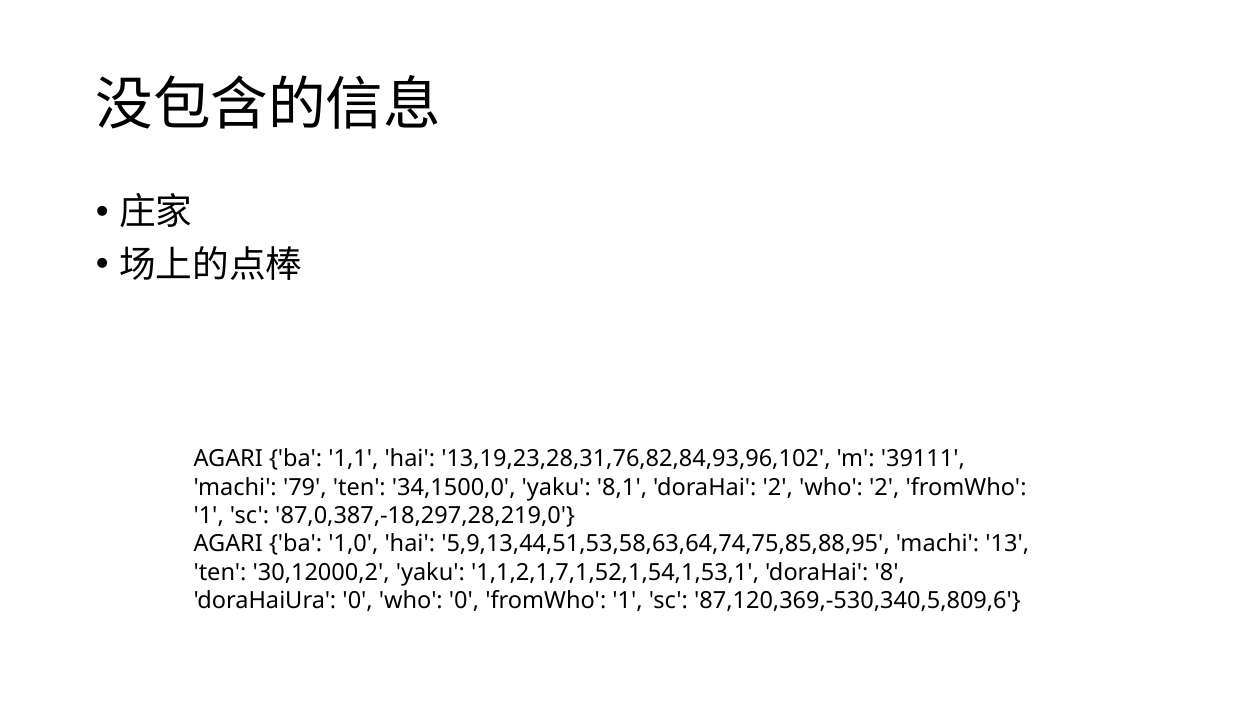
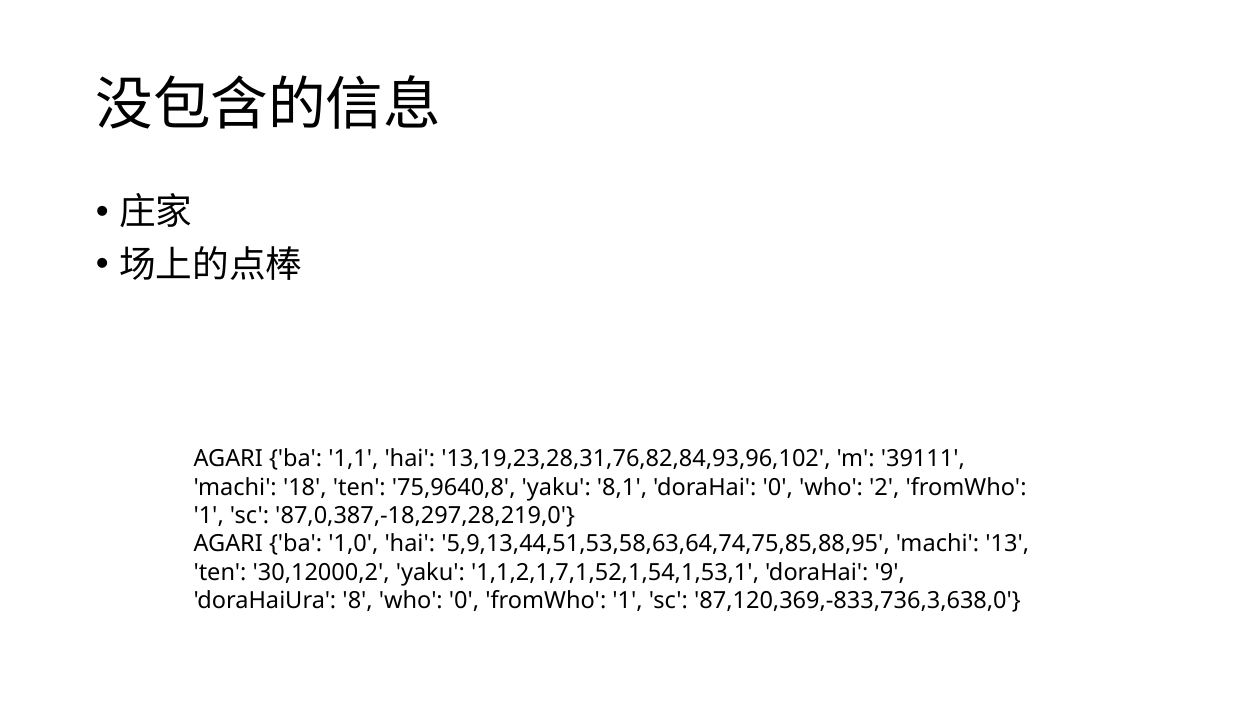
79: 79 -> 18
34,1500,0: 34,1500,0 -> 75,9640,8
doraHai 2: 2 -> 0
8: 8 -> 9
doraHaiUra 0: 0 -> 8
87,120,369,-530,340,5,809,6: 87,120,369,-530,340,5,809,6 -> 87,120,369,-833,736,3,638,0
